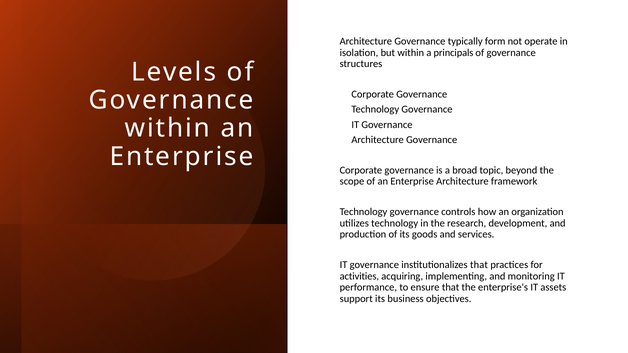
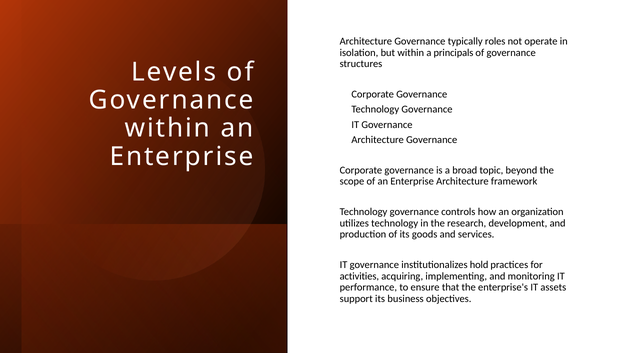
form: form -> roles
institutionalizes that: that -> hold
